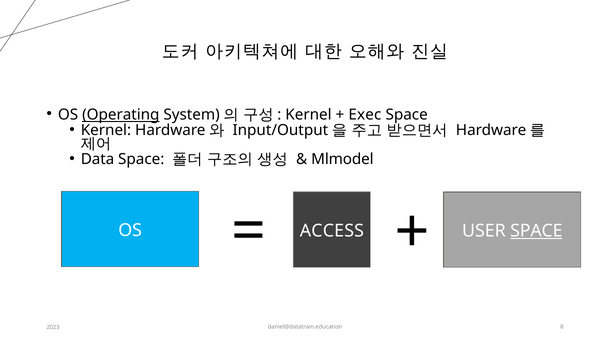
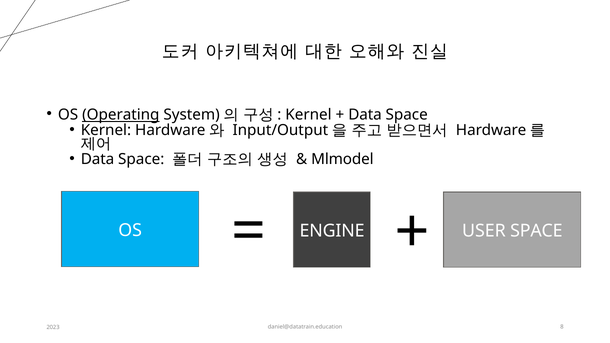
Exec at (365, 115): Exec -> Data
ACCESS: ACCESS -> ENGINE
SPACE at (536, 231) underline: present -> none
